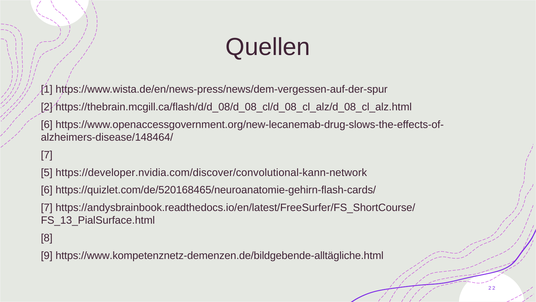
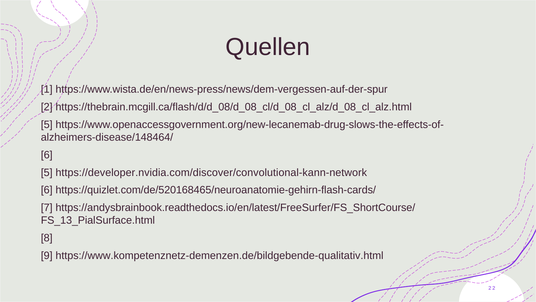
6 at (47, 124): 6 -> 5
7 at (47, 155): 7 -> 6
https://www.kompetenznetz-demenzen.de/bildgebende-alltägliche.html: https://www.kompetenznetz-demenzen.de/bildgebende-alltägliche.html -> https://www.kompetenznetz-demenzen.de/bildgebende-qualitativ.html
